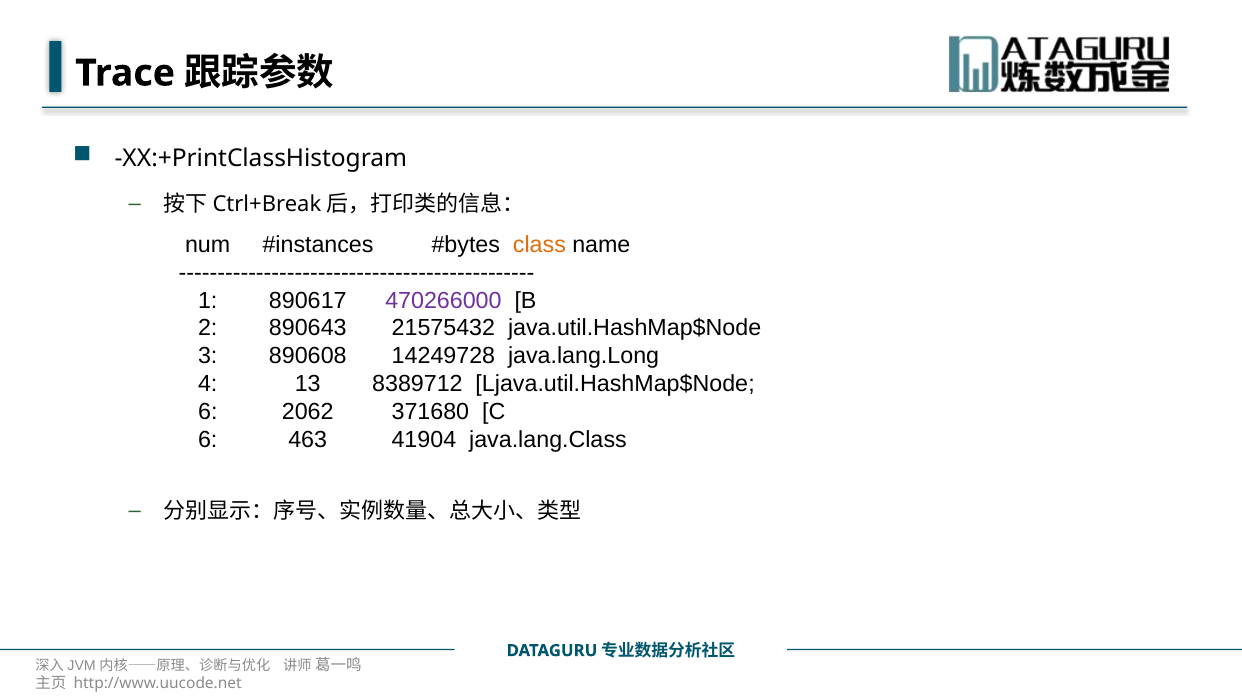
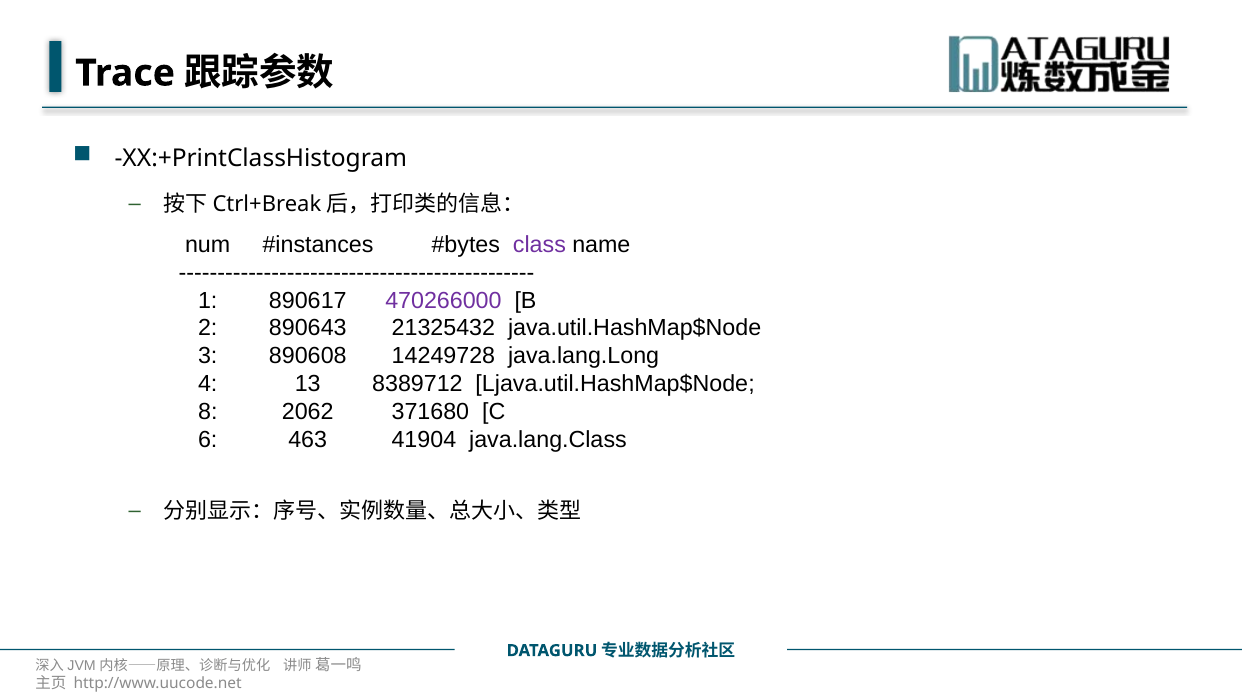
class colour: orange -> purple
21575432: 21575432 -> 21325432
6 at (208, 412): 6 -> 8
